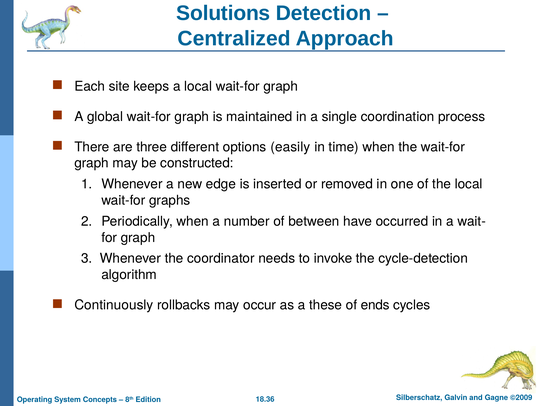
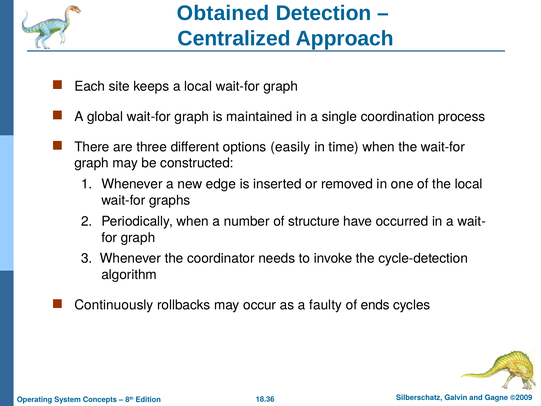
Solutions: Solutions -> Obtained
between: between -> structure
these: these -> faulty
